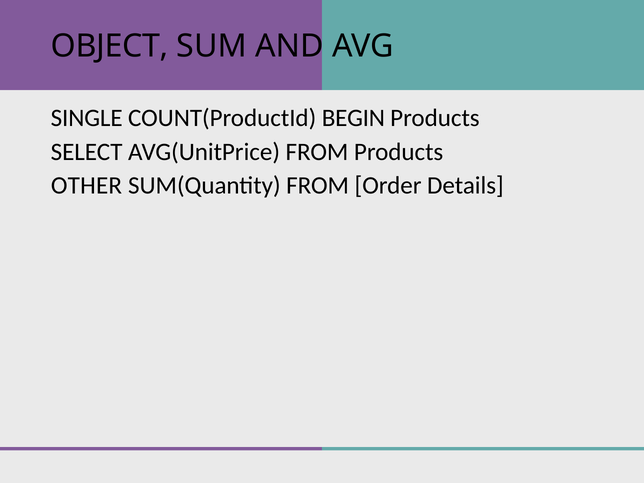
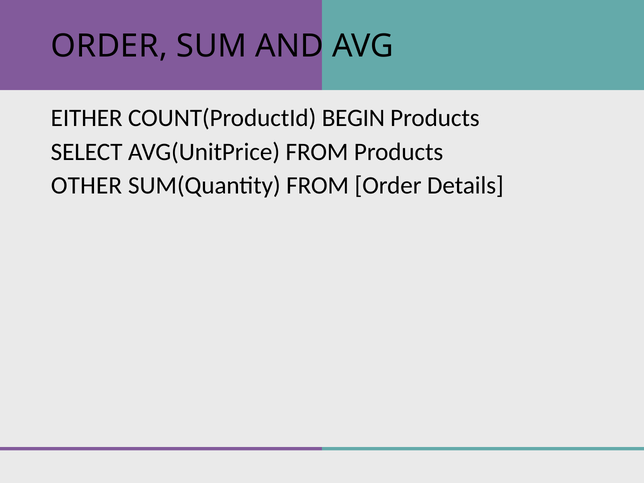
OBJECT at (110, 46): OBJECT -> ORDER
SINGLE: SINGLE -> EITHER
